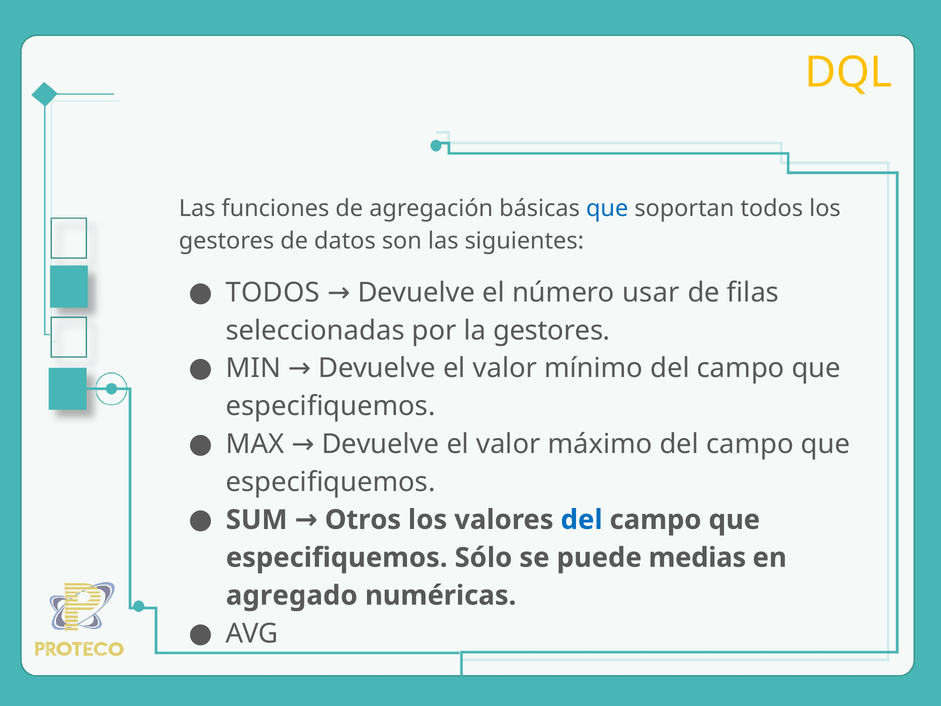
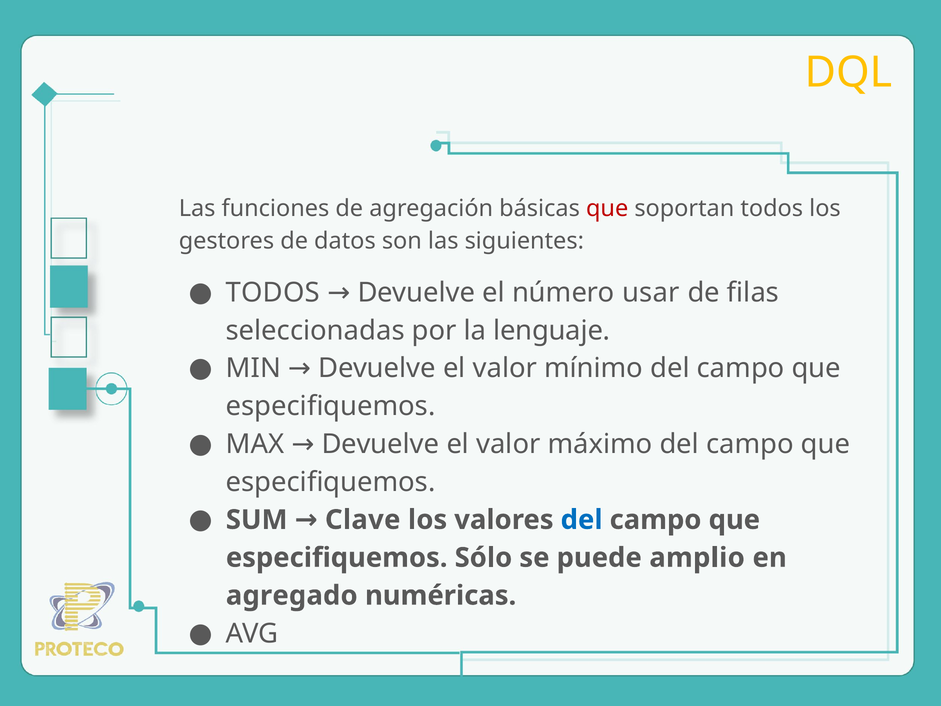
que at (607, 209) colour: blue -> red
la gestores: gestores -> lenguaje
Otros: Otros -> Clave
medias: medias -> amplio
